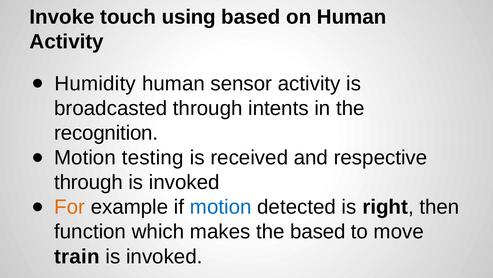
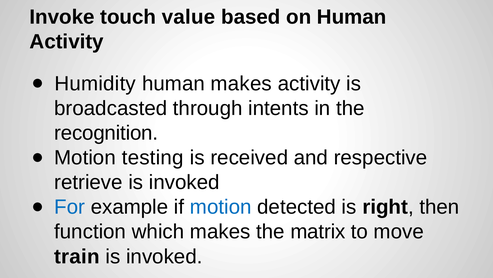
using: using -> value
human sensor: sensor -> makes
through at (89, 182): through -> retrieve
For colour: orange -> blue
the based: based -> matrix
